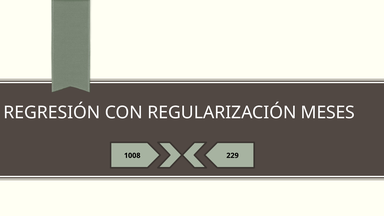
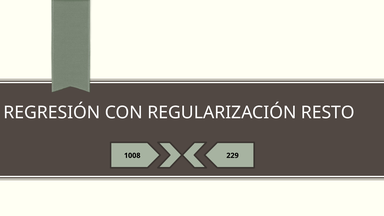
MESES: MESES -> RESTO
